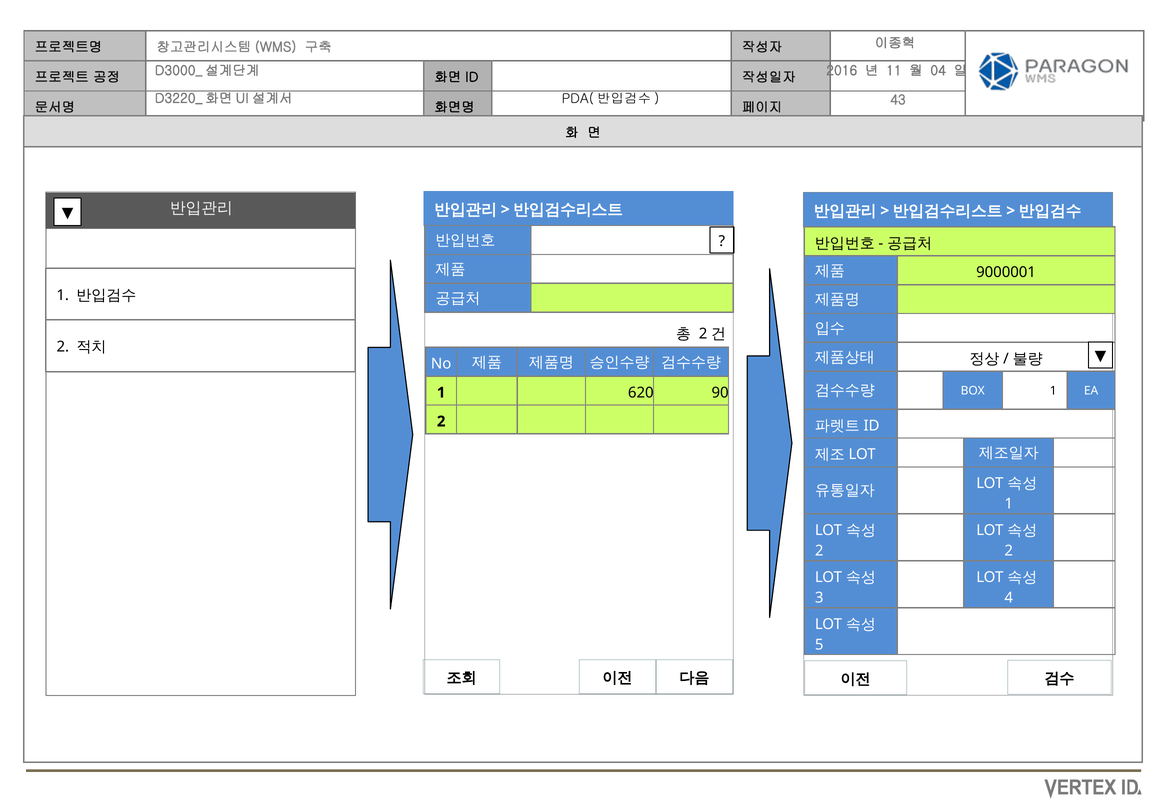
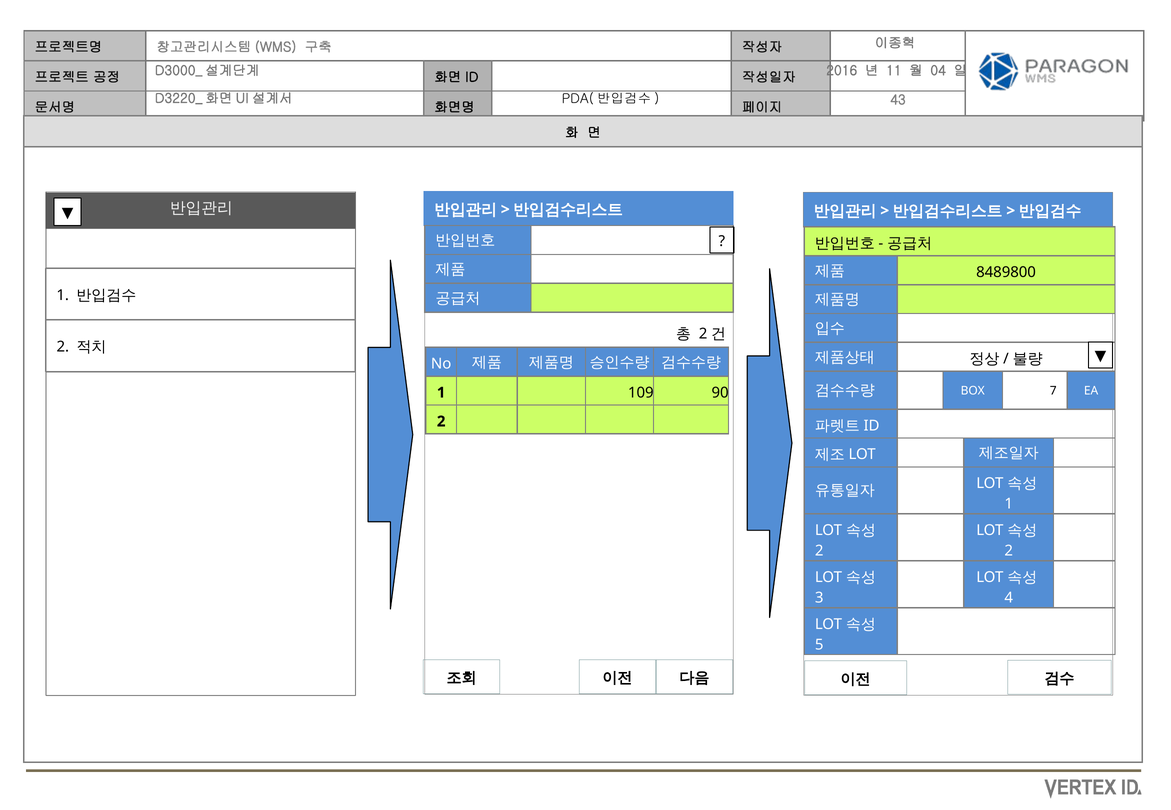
9000001: 9000001 -> 8489800
BOX 1: 1 -> 7
620: 620 -> 109
